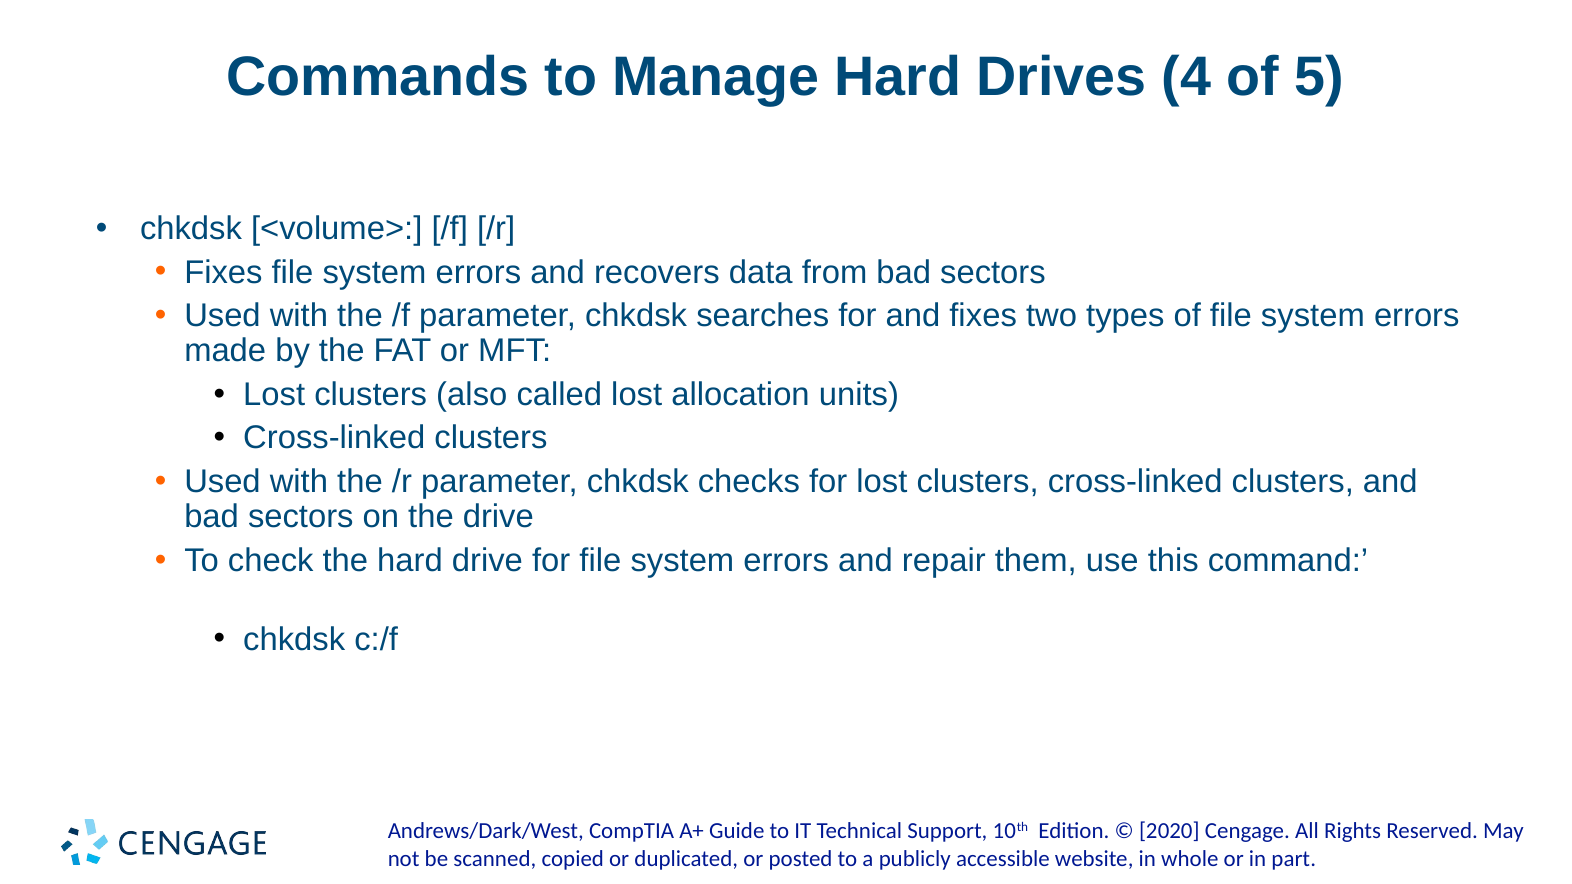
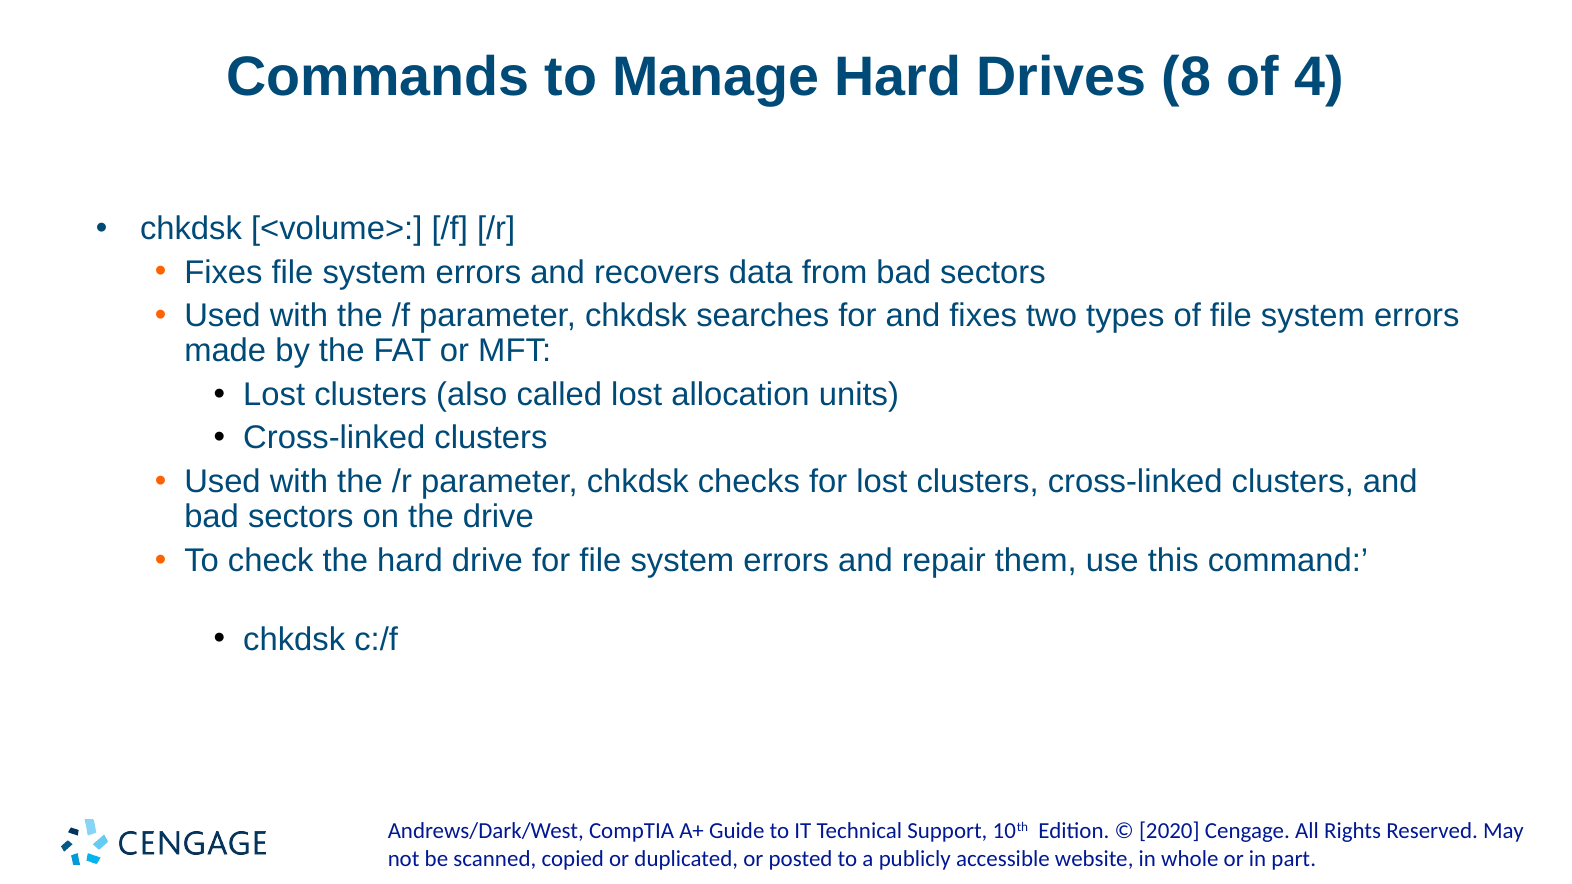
4: 4 -> 8
5: 5 -> 4
